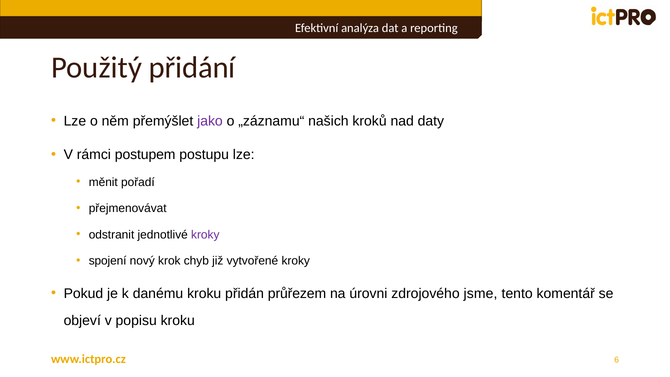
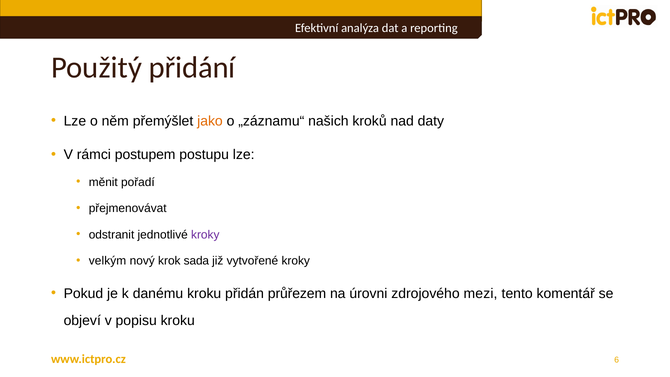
jako colour: purple -> orange
spojení: spojení -> velkým
chyb: chyb -> sada
jsme: jsme -> mezi
